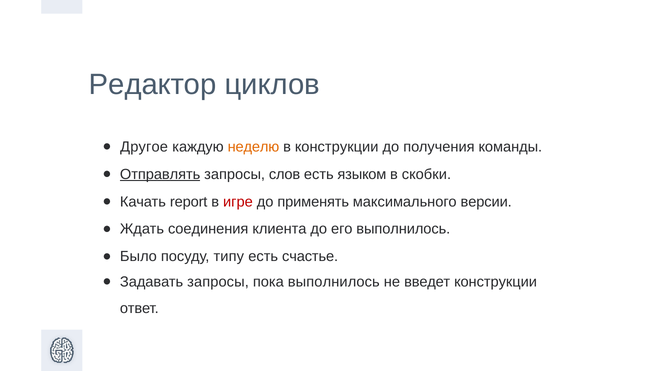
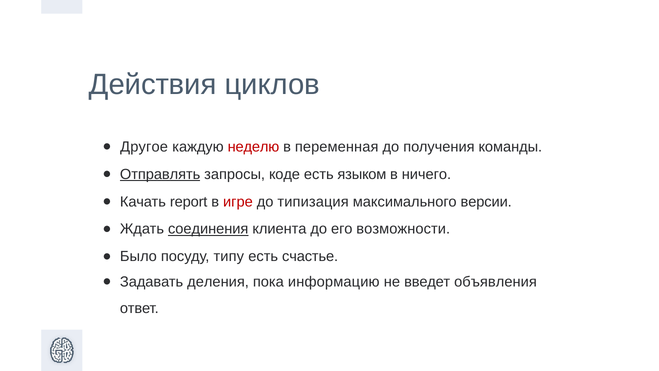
Редактор: Редактор -> Действия
неделю colour: orange -> red
в конструкции: конструкции -> переменная
слов: слов -> коде
скобки: скобки -> ничего
применять: применять -> типизация
соединения underline: none -> present
его выполнилось: выполнилось -> возможности
Задавать запросы: запросы -> деления
пока выполнилось: выполнилось -> информацию
введет конструкции: конструкции -> объявления
